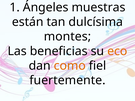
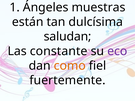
montes: montes -> saludan
beneficias: beneficias -> constante
eco colour: orange -> purple
